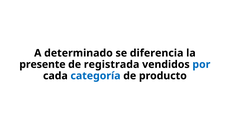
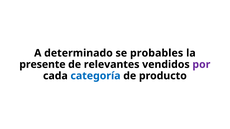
diferencia: diferencia -> probables
registrada: registrada -> relevantes
por colour: blue -> purple
